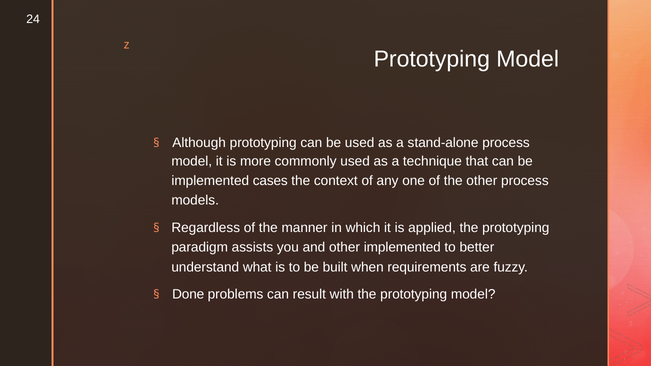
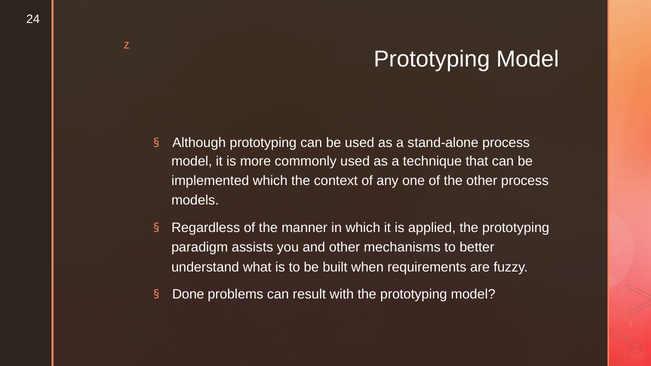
implemented cases: cases -> which
other implemented: implemented -> mechanisms
